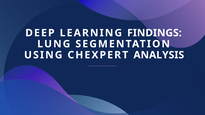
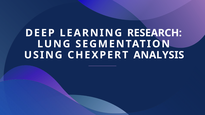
FINDINGS: FINDINGS -> RESEARCH
